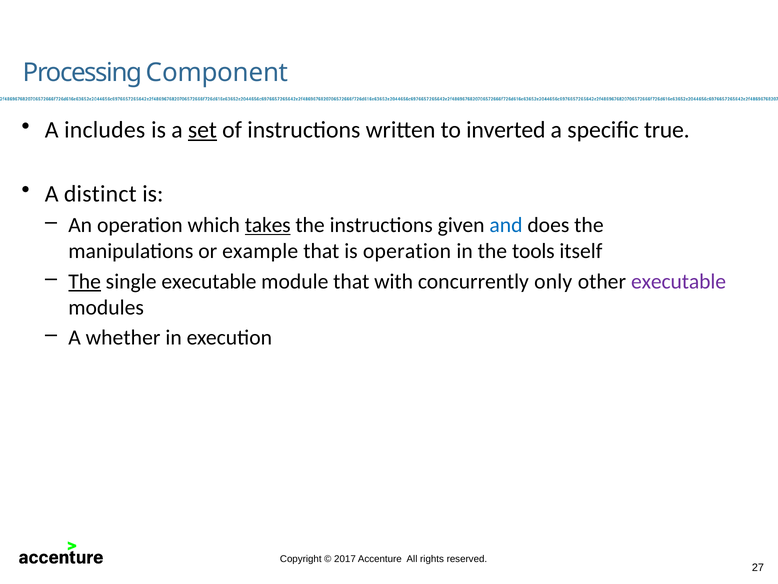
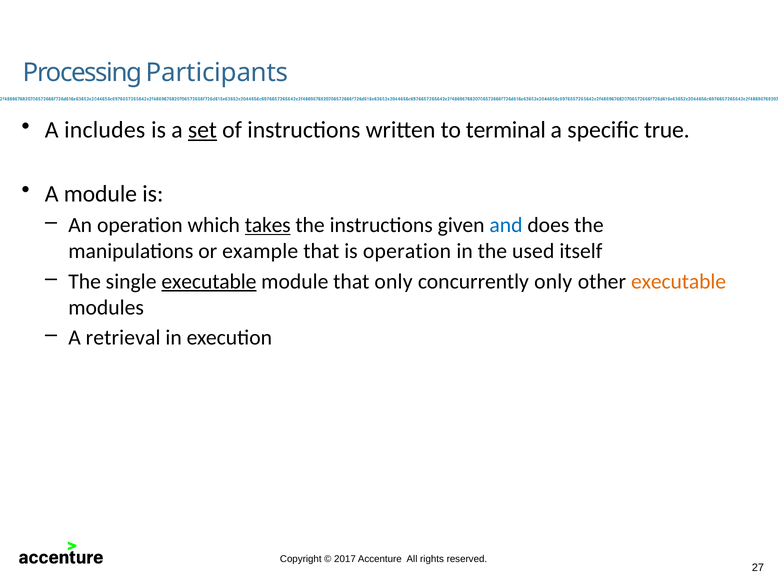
Component: Component -> Participants
inverted: inverted -> terminal
A distinct: distinct -> module
tools: tools -> used
The at (85, 281) underline: present -> none
executable at (209, 281) underline: none -> present
that with: with -> only
executable at (679, 281) colour: purple -> orange
whether: whether -> retrieval
